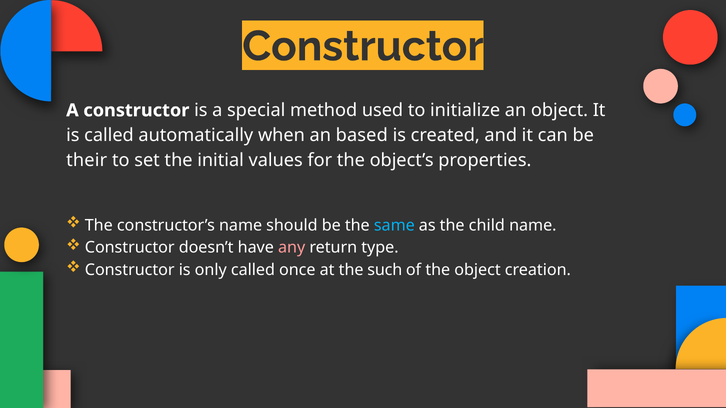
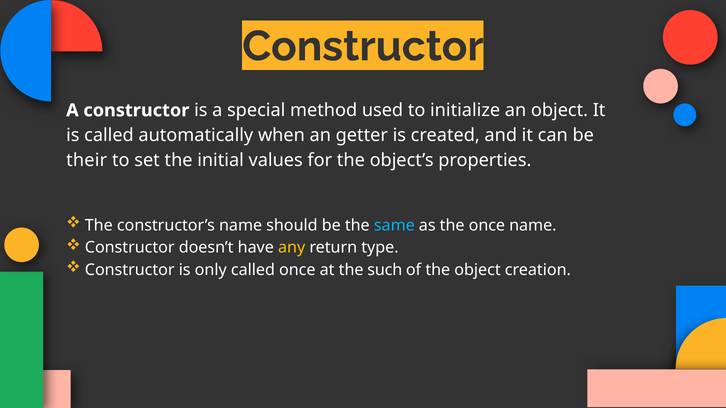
based: based -> getter
the child: child -> once
any colour: pink -> yellow
